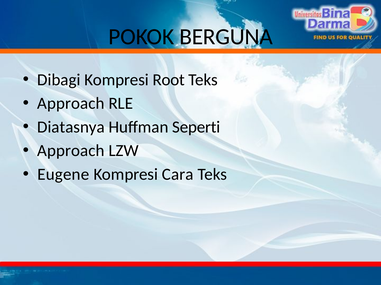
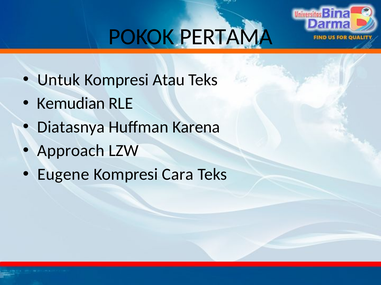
BERGUNA: BERGUNA -> PERTAMA
Dibagi: Dibagi -> Untuk
Root: Root -> Atau
Approach at (71, 104): Approach -> Kemudian
Seperti: Seperti -> Karena
